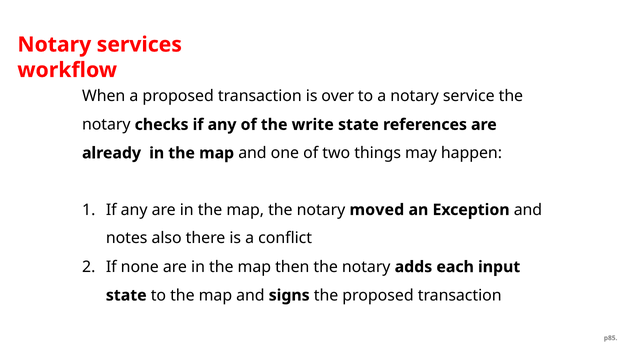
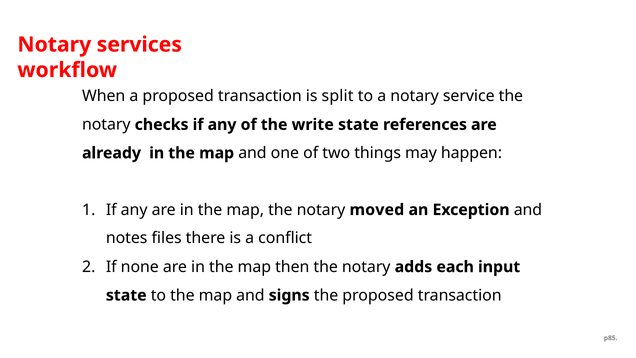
over: over -> split
also: also -> files
